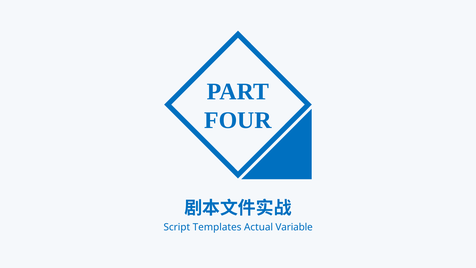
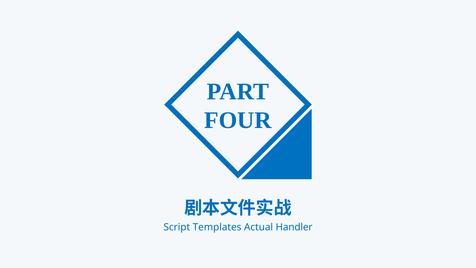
Variable: Variable -> Handler
